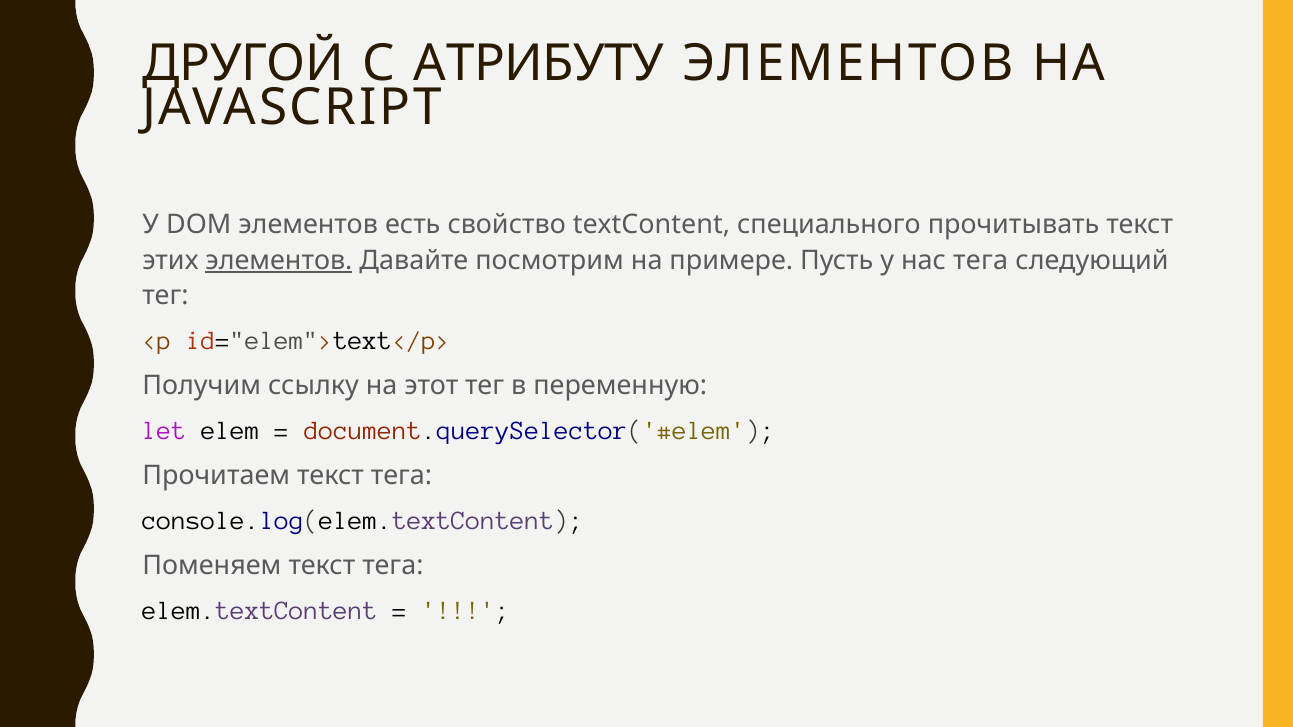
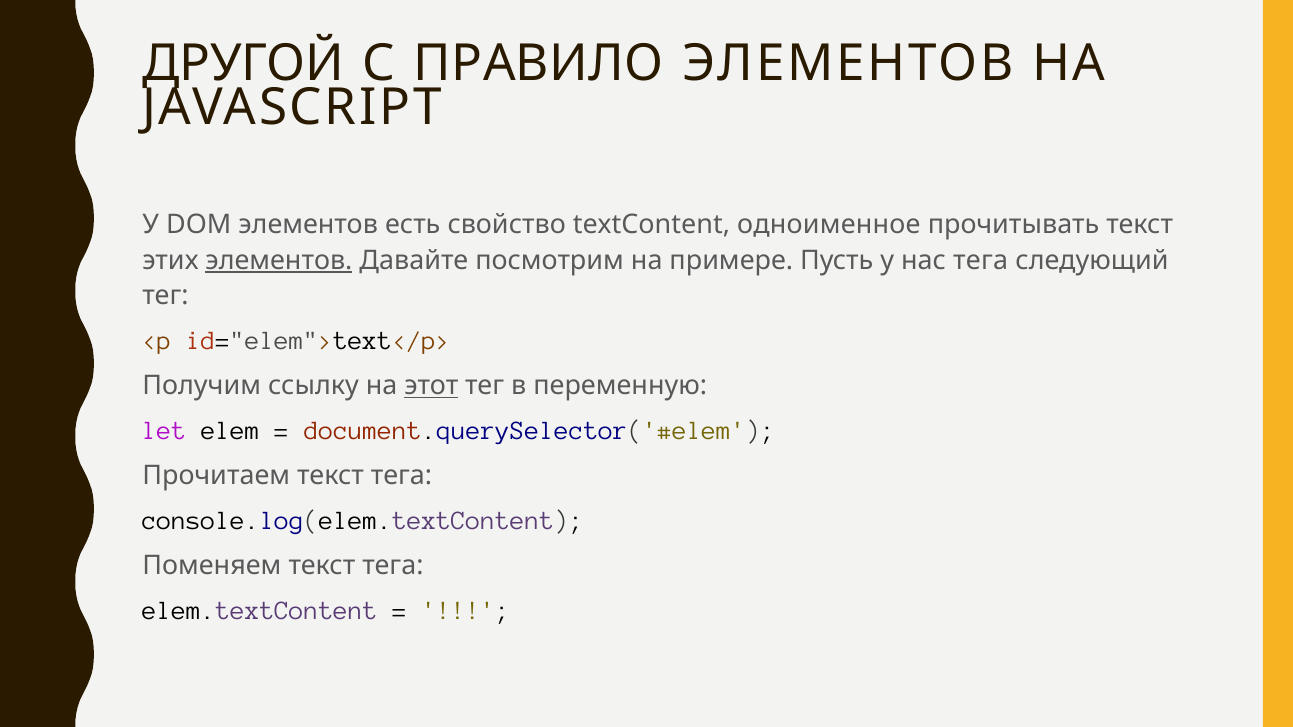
АТРИБУТУ: АТРИБУТУ -> ПРАВИЛО
специального: специального -> одноименное
этот underline: none -> present
